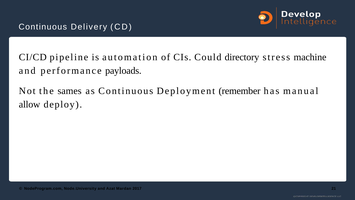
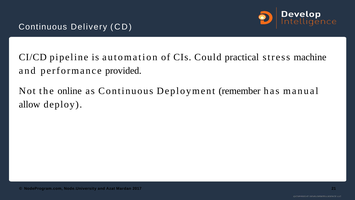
directory: directory -> practical
payloads: payloads -> provided
sames: sames -> online
